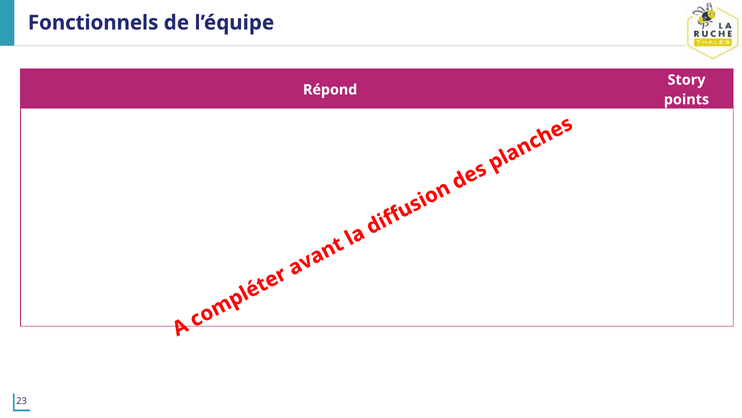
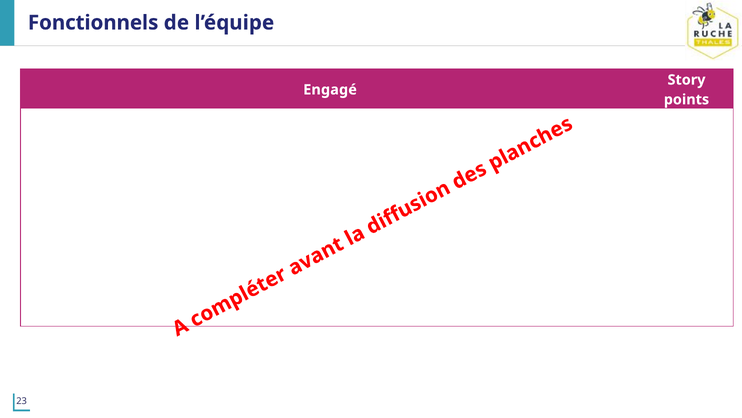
Répond: Répond -> Engagé
